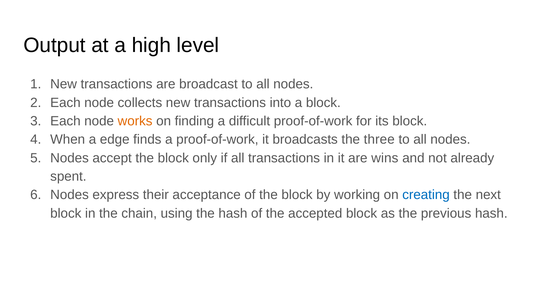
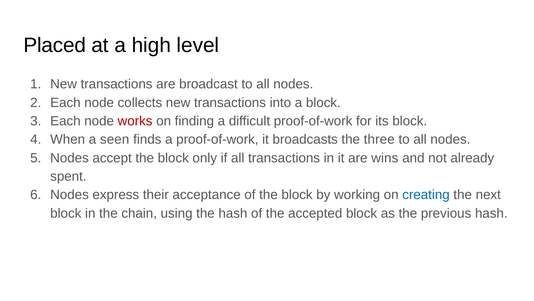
Output: Output -> Placed
works colour: orange -> red
edge: edge -> seen
